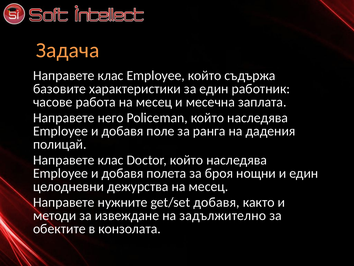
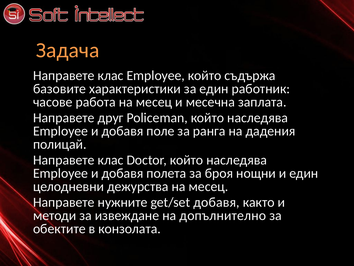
него: него -> друг
задължително: задължително -> допълнително
